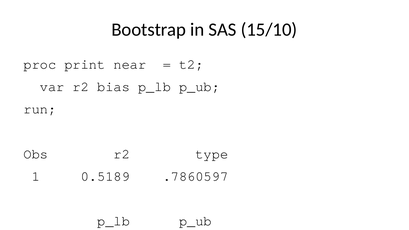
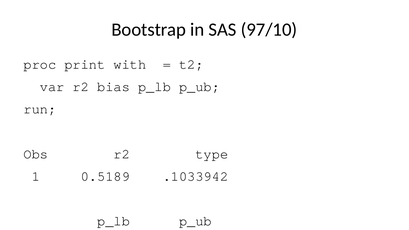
15/10: 15/10 -> 97/10
near: near -> with
.7860597: .7860597 -> .1033942
